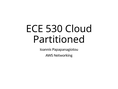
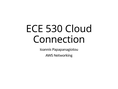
Partitioned: Partitioned -> Connection
